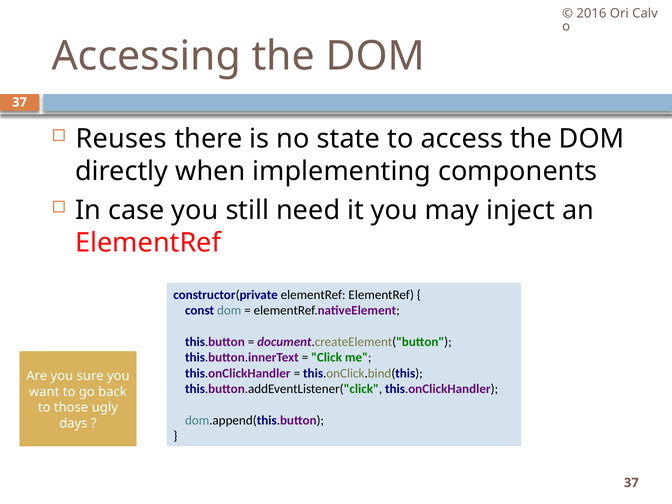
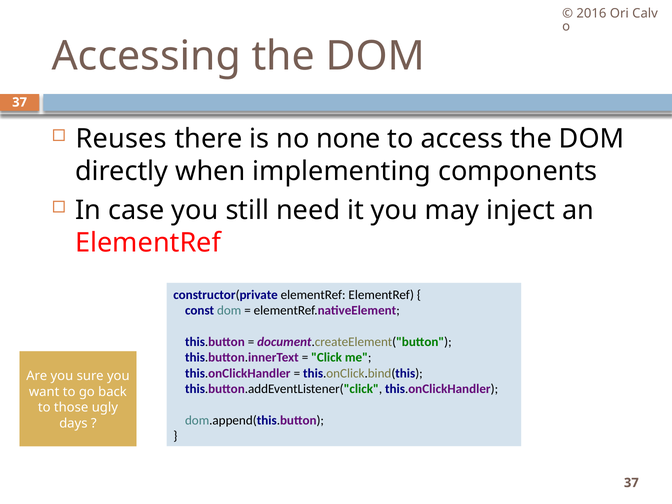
state: state -> none
